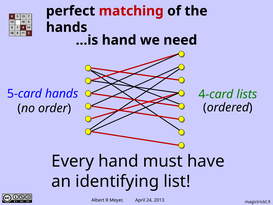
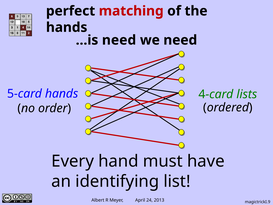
…is hand: hand -> need
